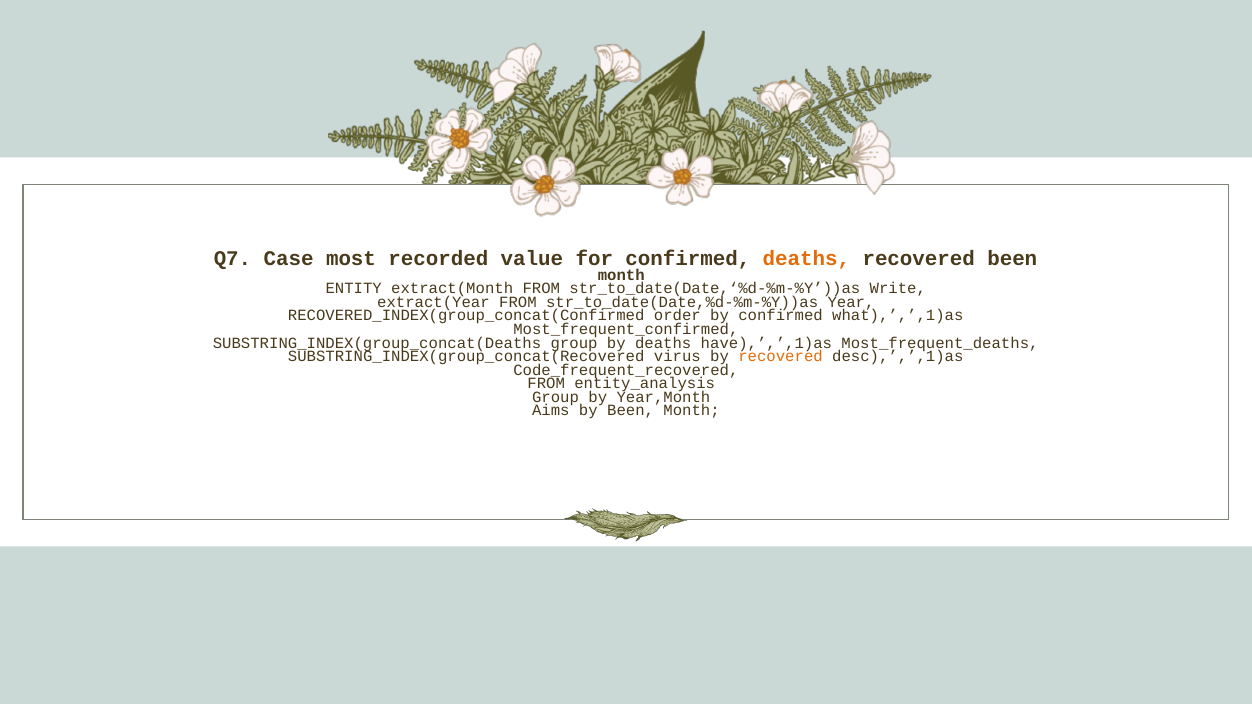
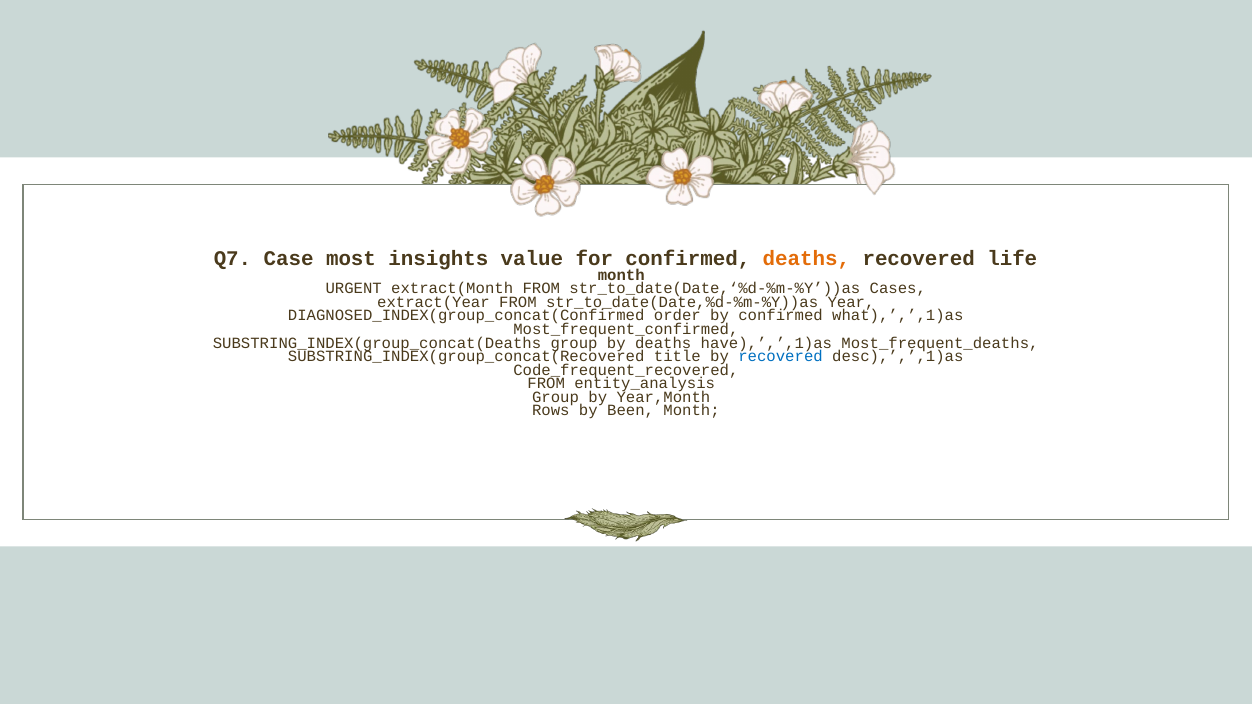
recorded: recorded -> insights
recovered been: been -> life
ENTITY: ENTITY -> URGENT
Write: Write -> Cases
RECOVERED_INDEX(group_concat(Confirmed: RECOVERED_INDEX(group_concat(Confirmed -> DIAGNOSED_INDEX(group_concat(Confirmed
virus: virus -> title
recovered at (781, 356) colour: orange -> blue
Aims: Aims -> Rows
